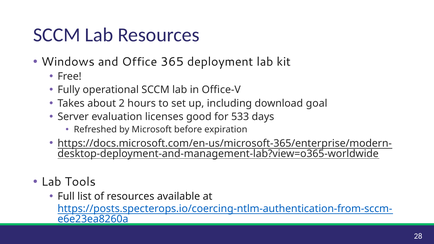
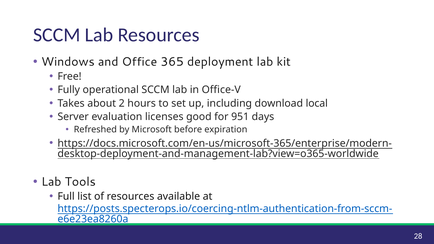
goal: goal -> local
533: 533 -> 951
